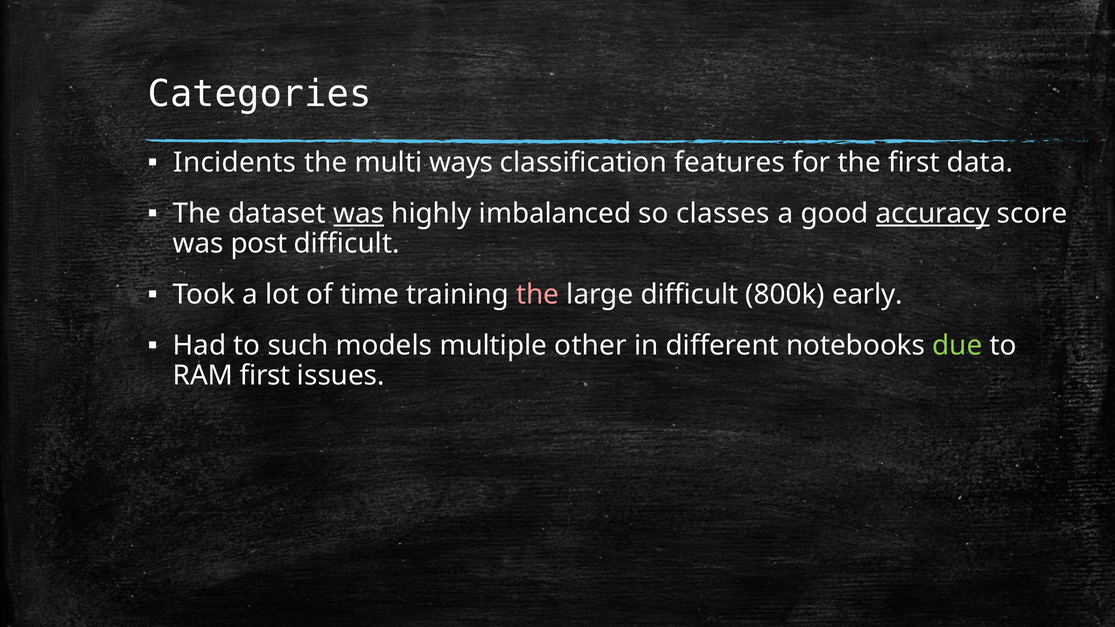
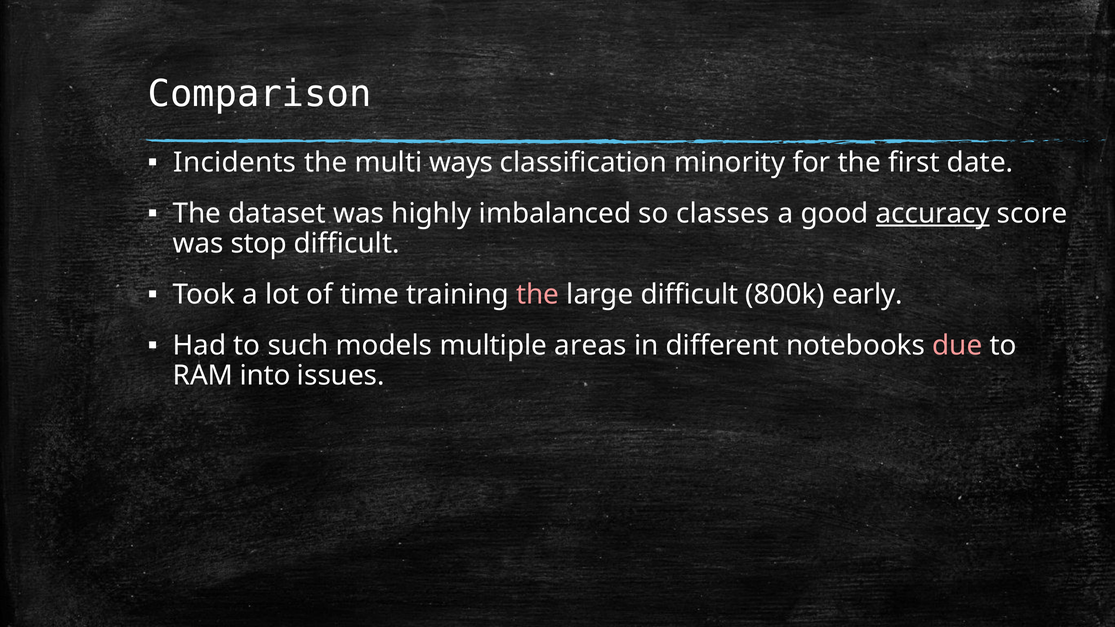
Categories: Categories -> Comparison
features: features -> minority
data: data -> date
was at (359, 214) underline: present -> none
post: post -> stop
other: other -> areas
due colour: light green -> pink
RAM first: first -> into
